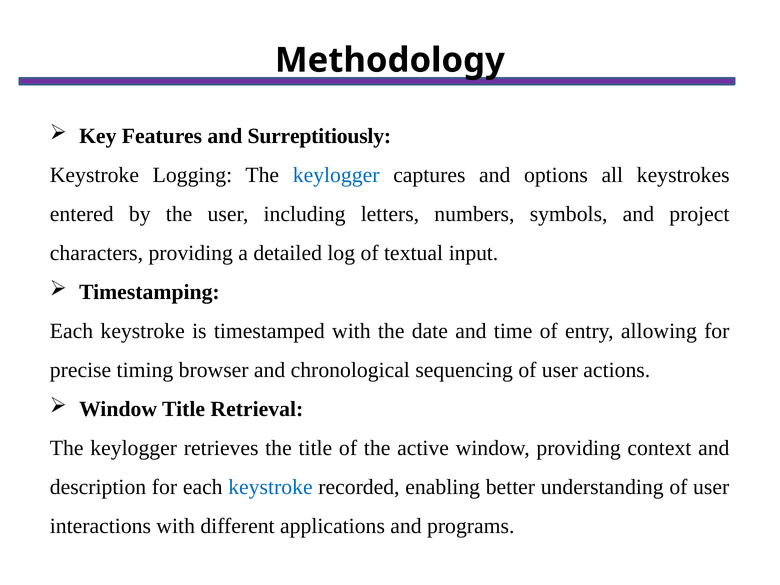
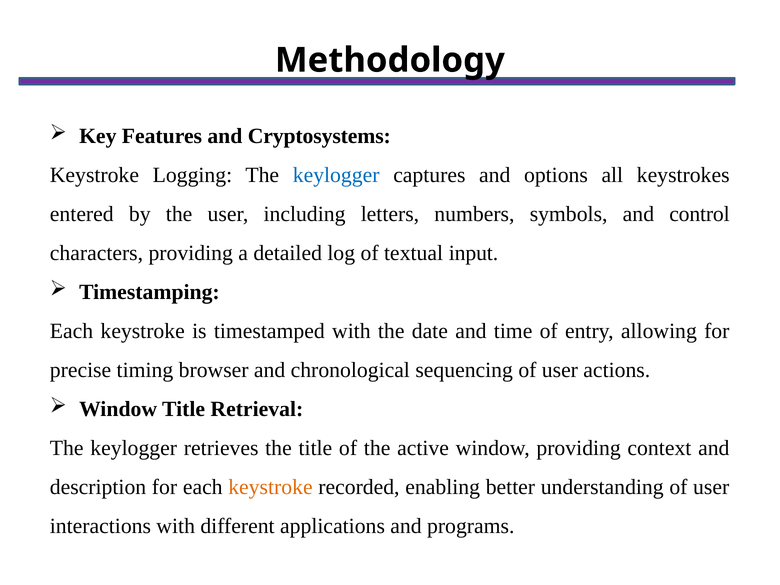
Surreptitiously: Surreptitiously -> Cryptosystems
project: project -> control
keystroke at (270, 487) colour: blue -> orange
